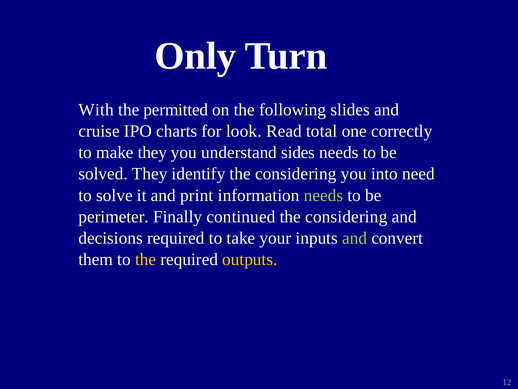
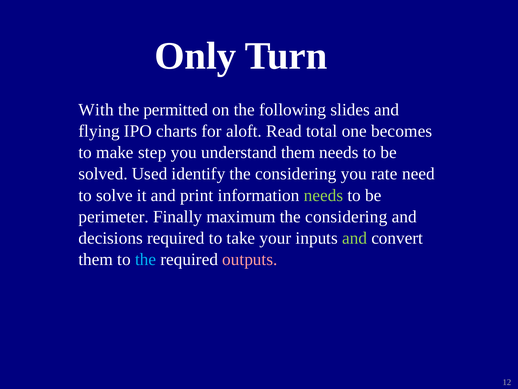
cruise: cruise -> flying
look: look -> aloft
correctly: correctly -> becomes
make they: they -> step
understand sides: sides -> them
solved They: They -> Used
into: into -> rate
continued: continued -> maximum
the at (146, 259) colour: yellow -> light blue
outputs colour: yellow -> pink
